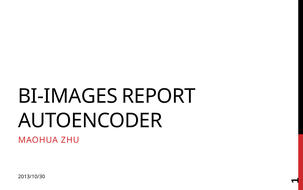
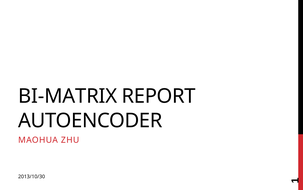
BI-IMAGES: BI-IMAGES -> BI-MATRIX
